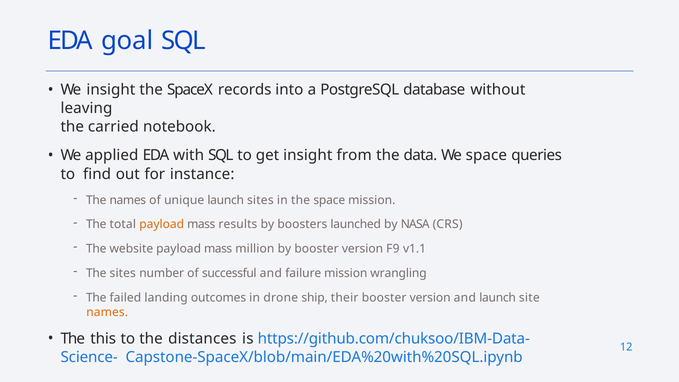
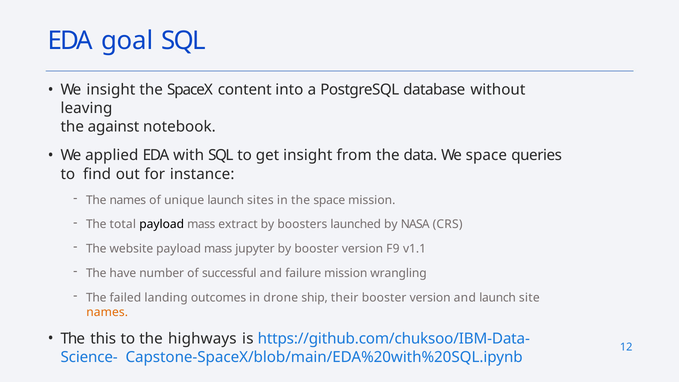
records: records -> content
carried: carried -> against
payload at (162, 224) colour: orange -> black
results: results -> extract
million: million -> jupyter
The sites: sites -> have
distances: distances -> highways
